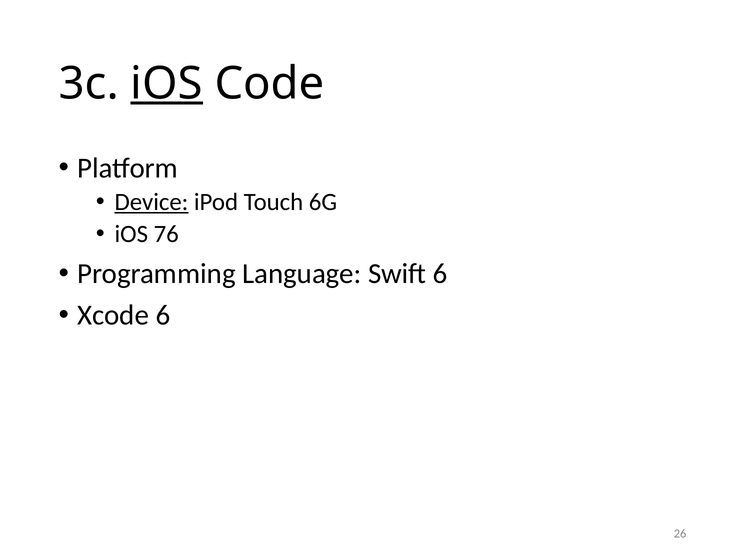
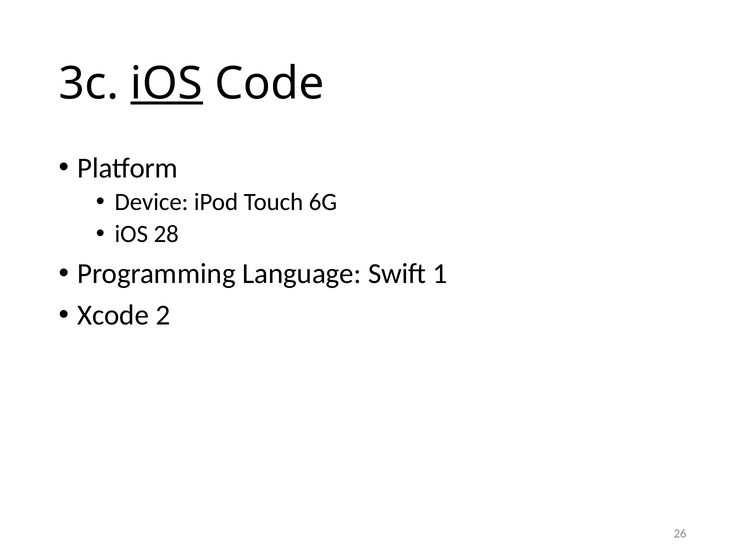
Device underline: present -> none
76: 76 -> 28
Swift 6: 6 -> 1
Xcode 6: 6 -> 2
